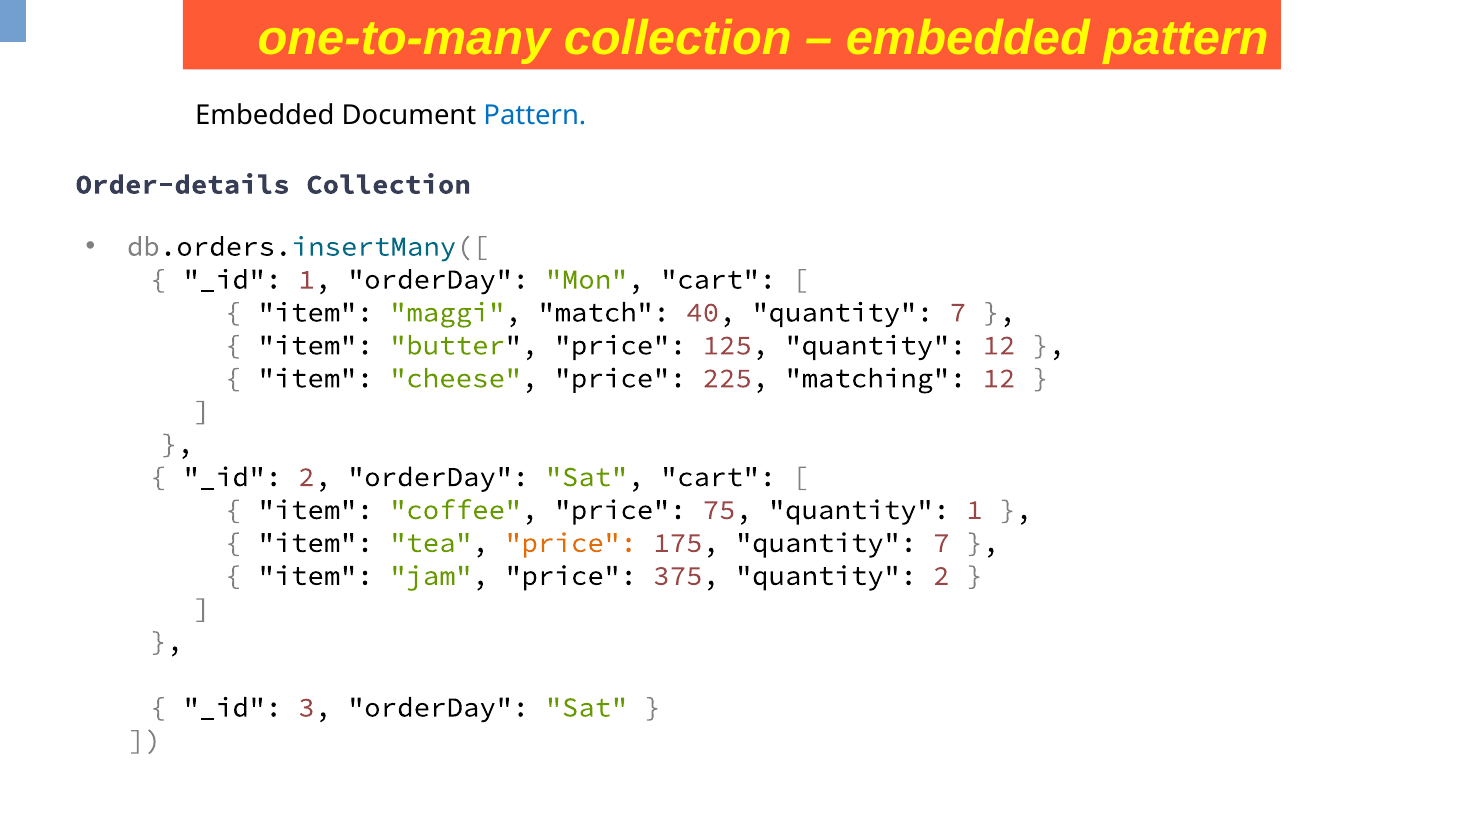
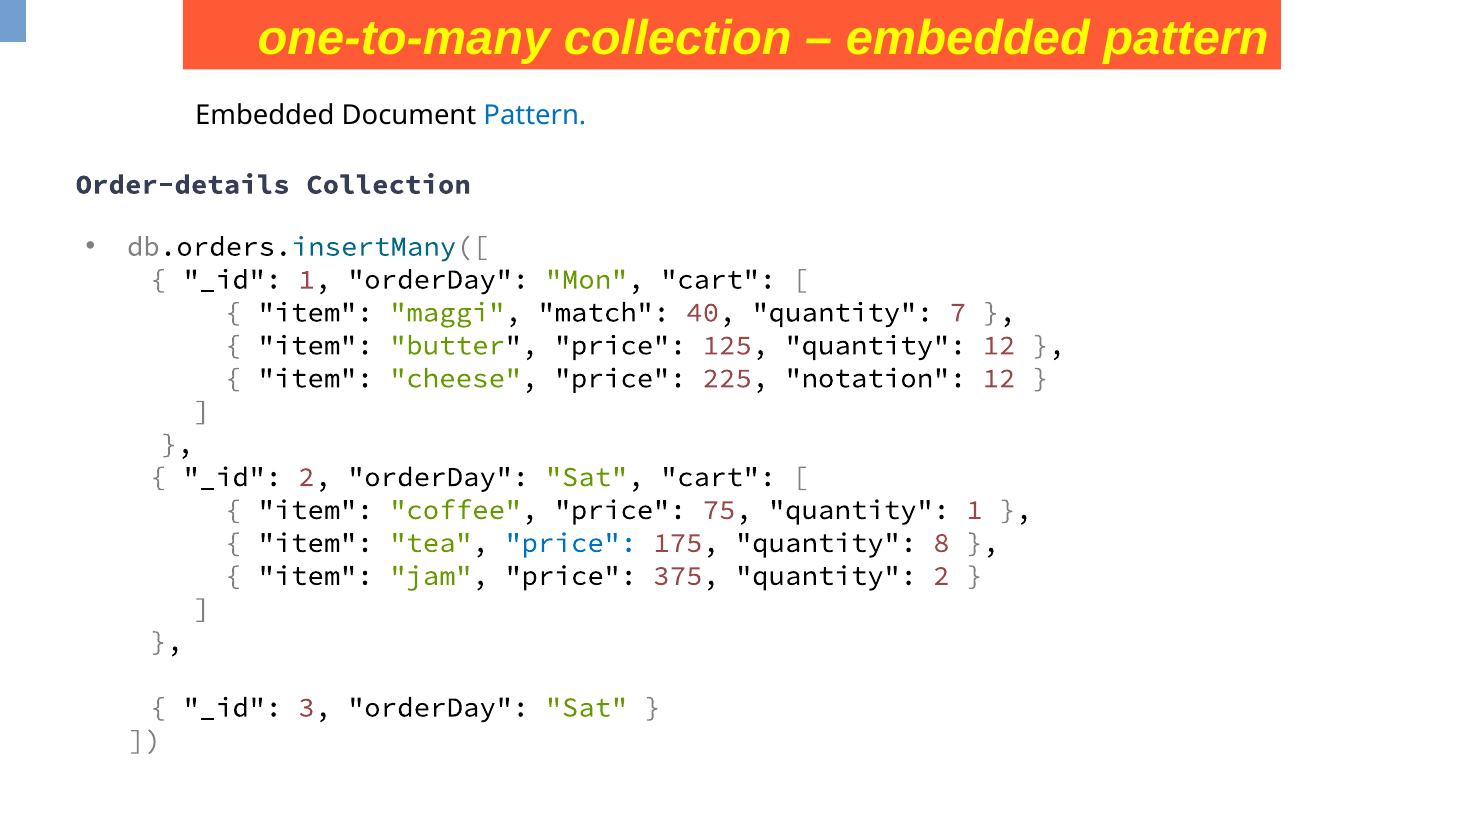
matching: matching -> notation
price at (571, 543) colour: orange -> blue
175 quantity 7: 7 -> 8
